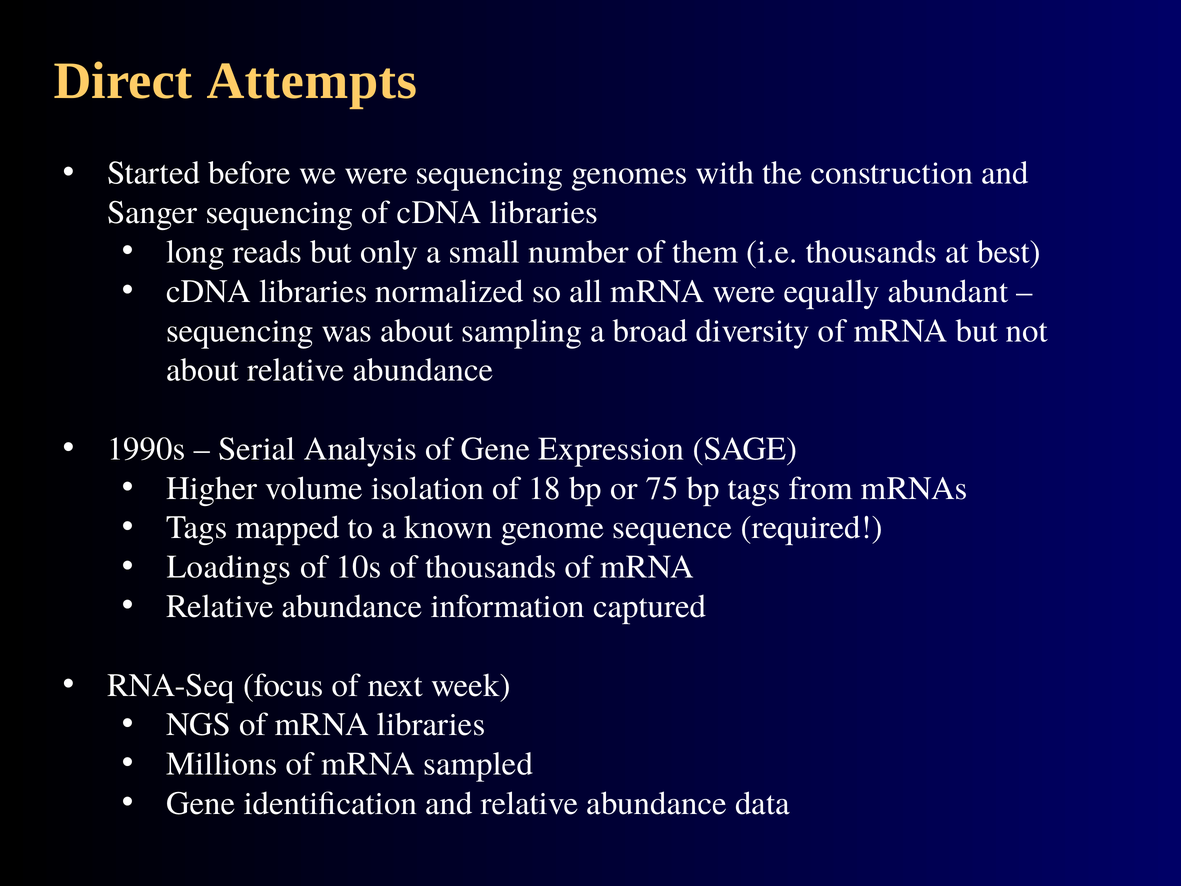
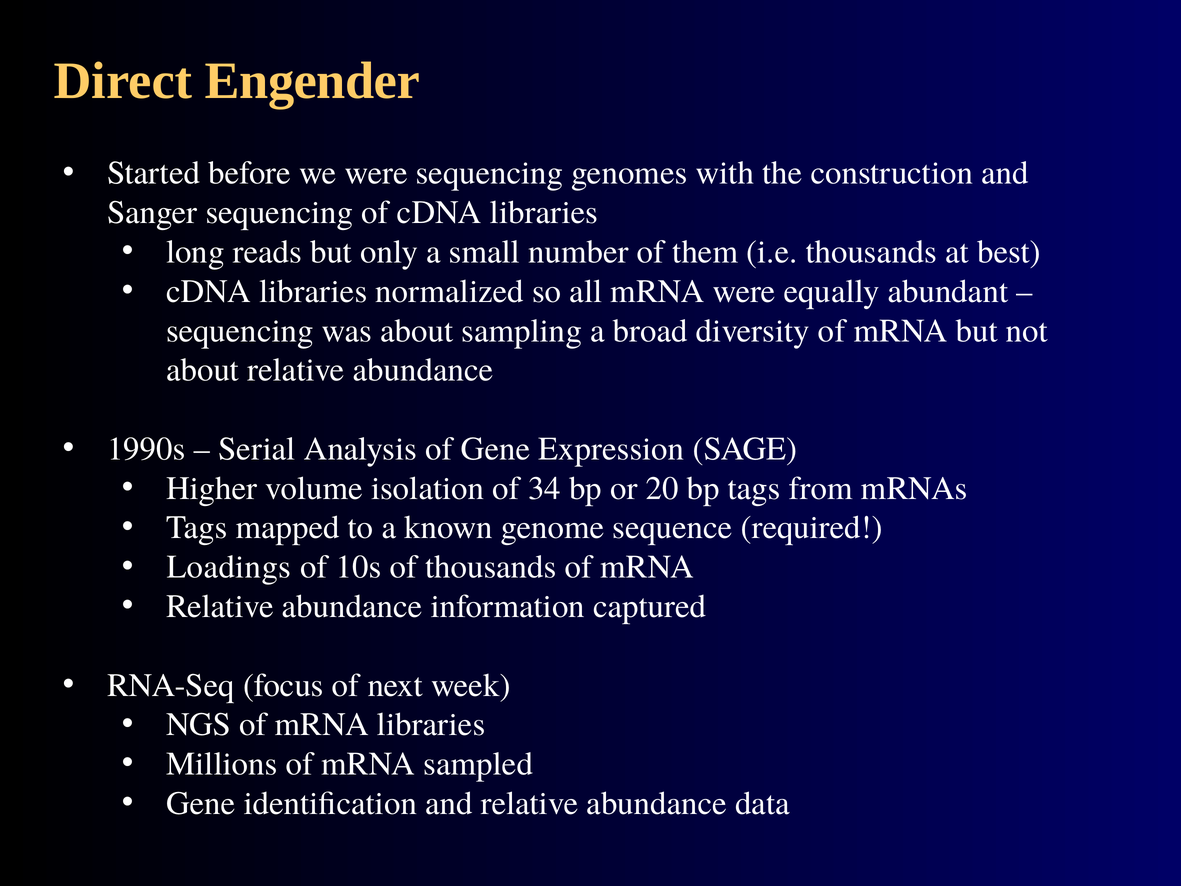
Attempts: Attempts -> Engender
18: 18 -> 34
75: 75 -> 20
